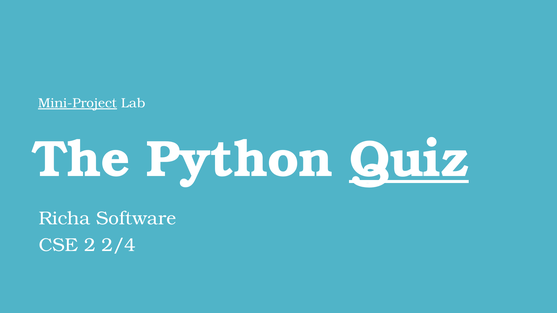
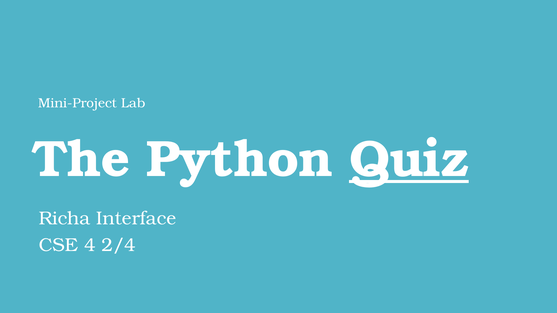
Mini-Project underline: present -> none
Software: Software -> Interface
2: 2 -> 4
